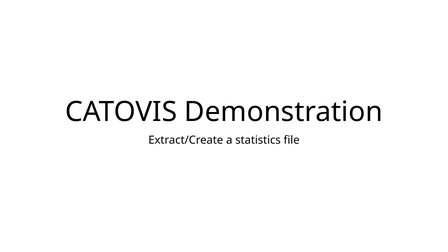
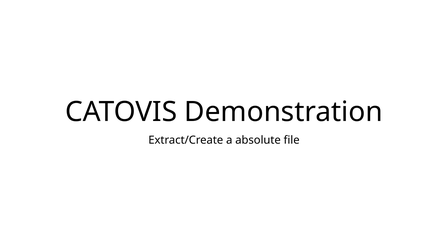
statistics: statistics -> absolute
